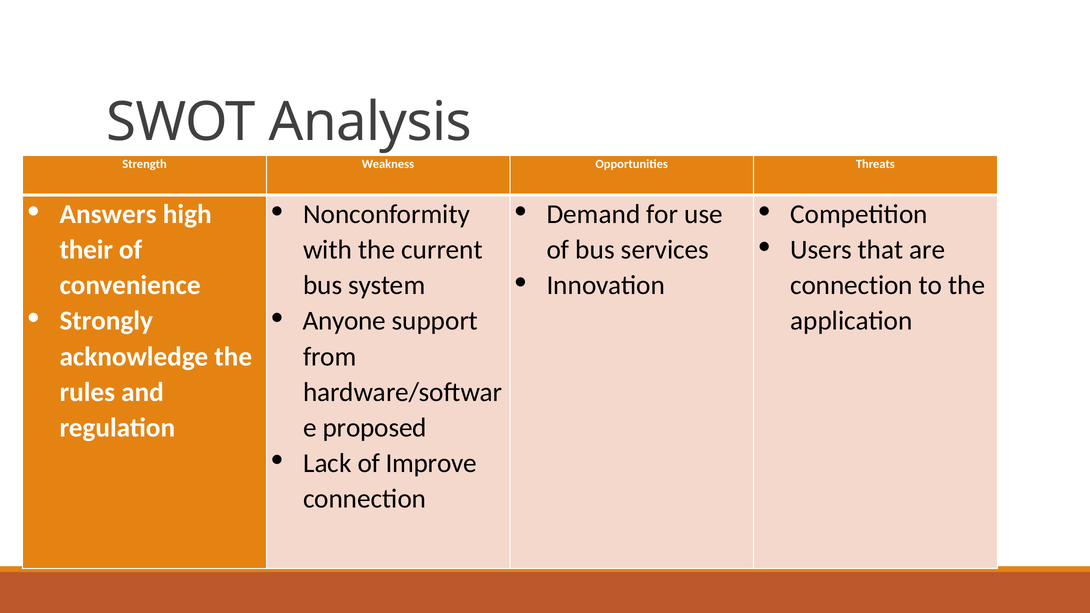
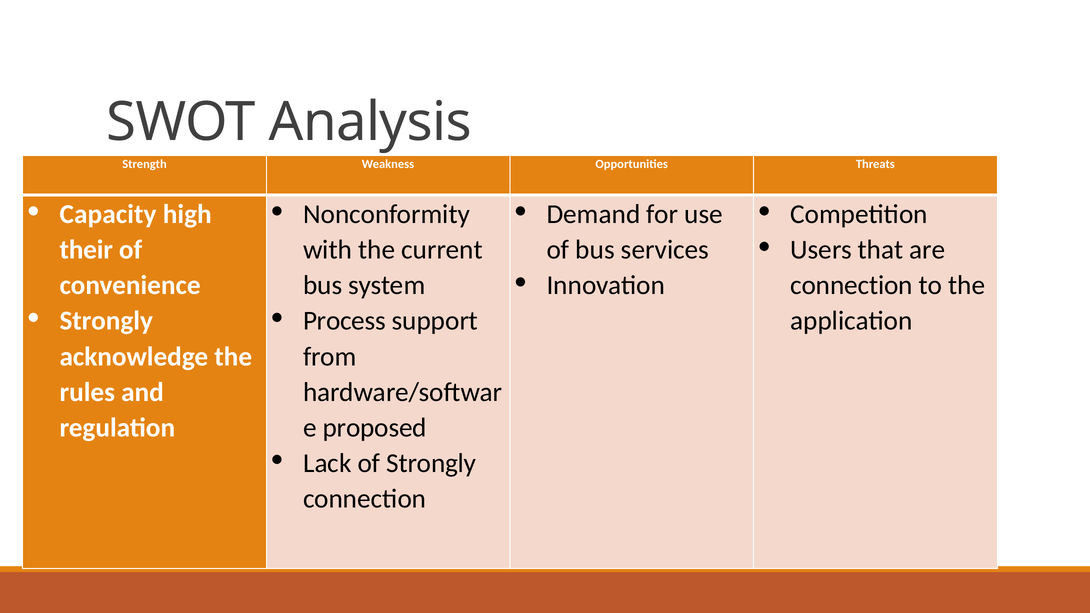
Answers: Answers -> Capacity
Anyone: Anyone -> Process
of Improve: Improve -> Strongly
